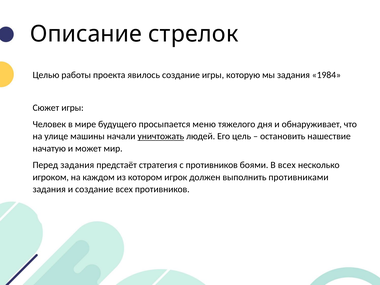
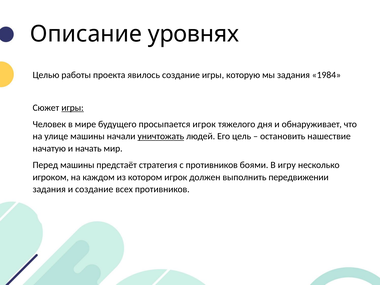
стрелок: стрелок -> уровнях
игры at (73, 108) underline: none -> present
просыпается меню: меню -> игрок
может: может -> начать
Перед задания: задания -> машины
В всех: всех -> игру
противниками: противниками -> передвижении
